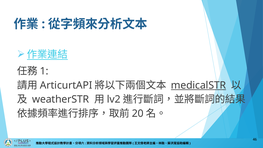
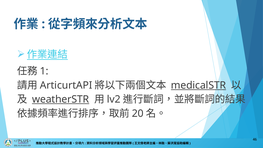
weatherSTR underline: none -> present
